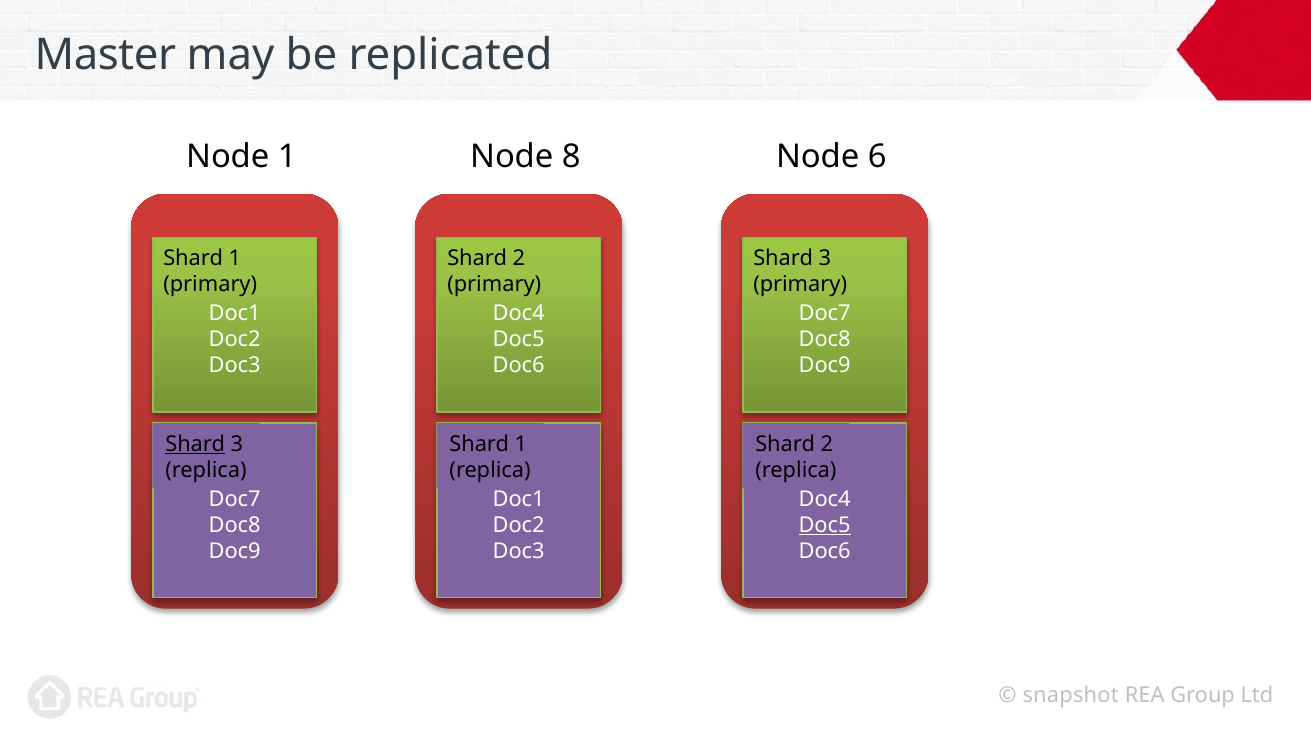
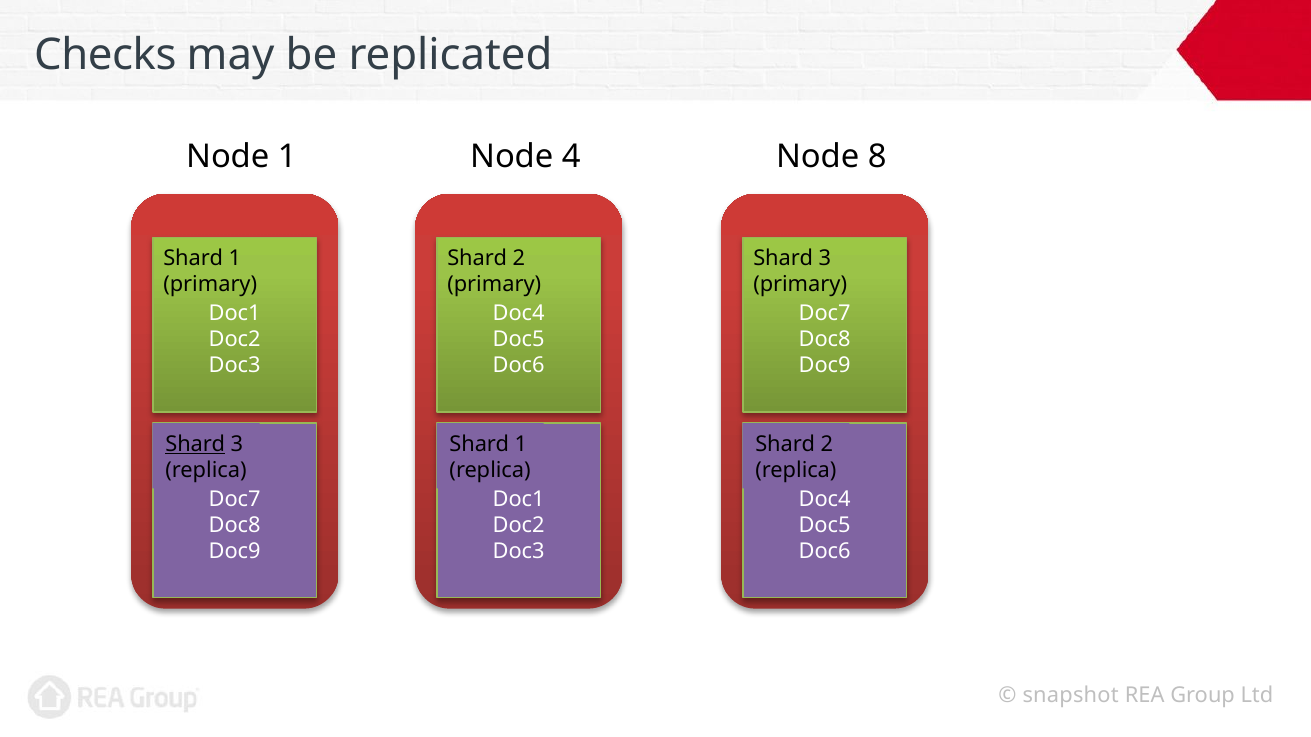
Master: Master -> Checks
8: 8 -> 4
6: 6 -> 8
Doc5 at (825, 525) underline: present -> none
